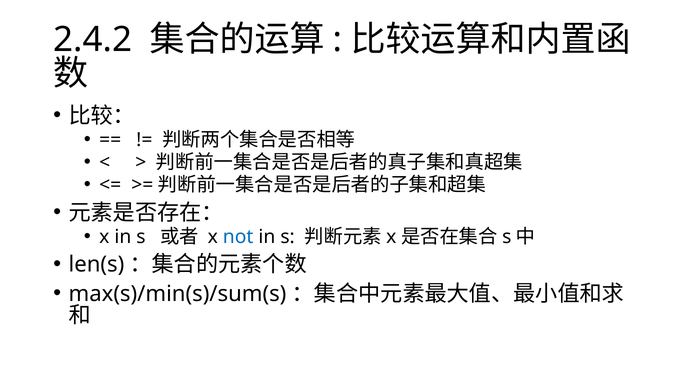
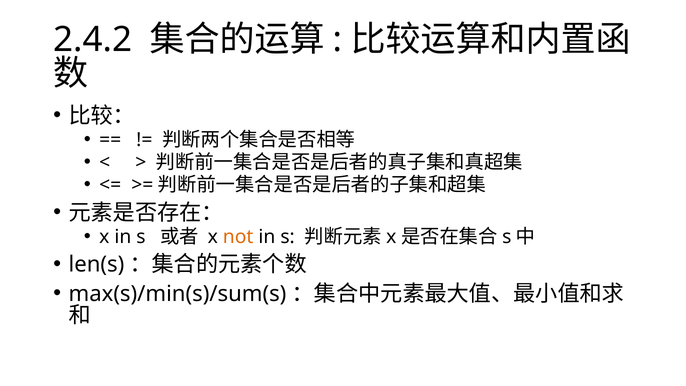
not colour: blue -> orange
